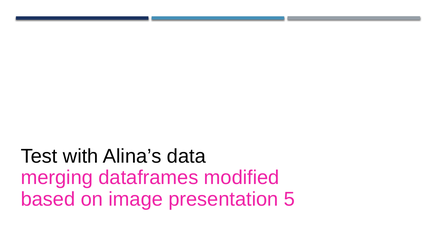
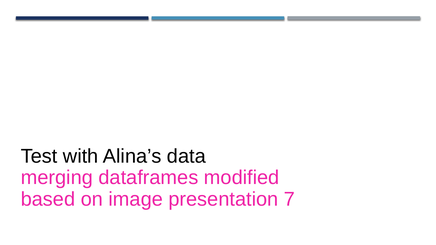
5: 5 -> 7
